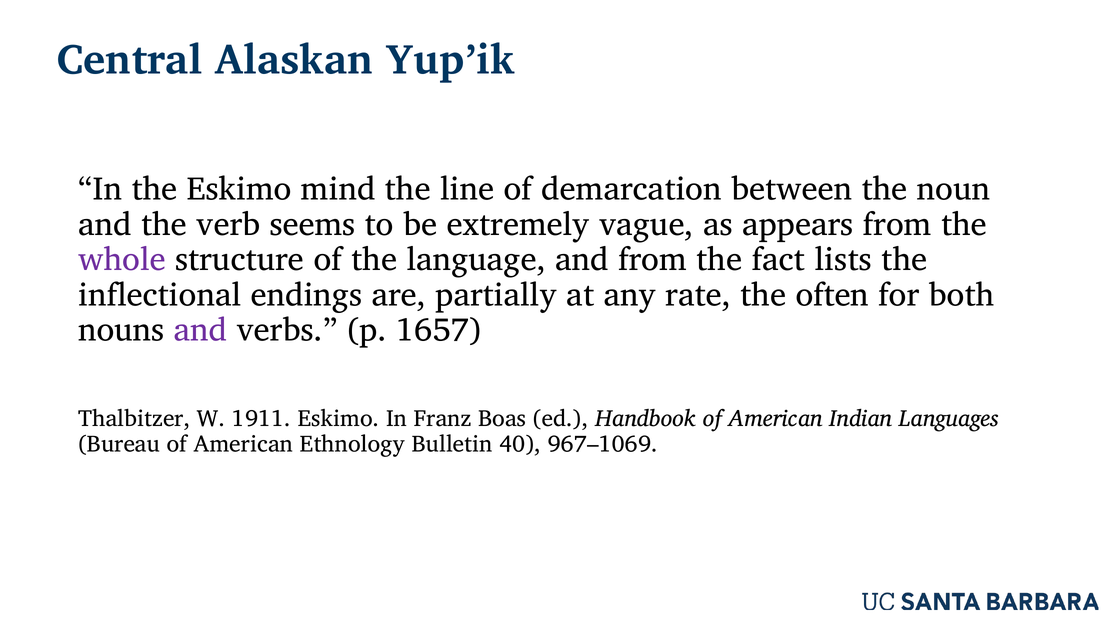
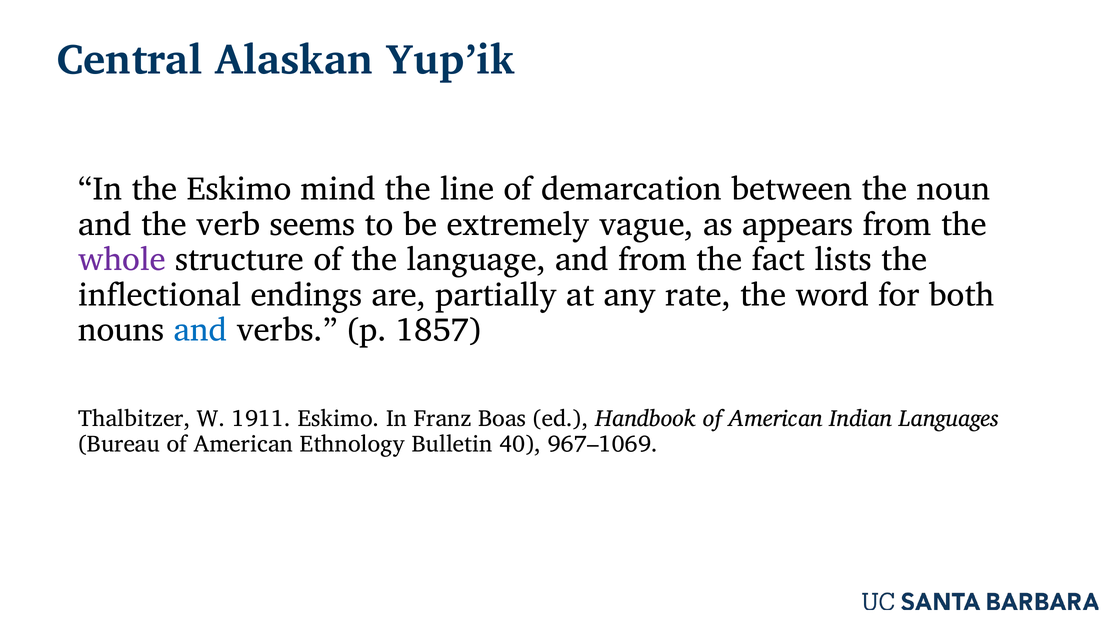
often: often -> word
and at (201, 330) colour: purple -> blue
1657: 1657 -> 1857
